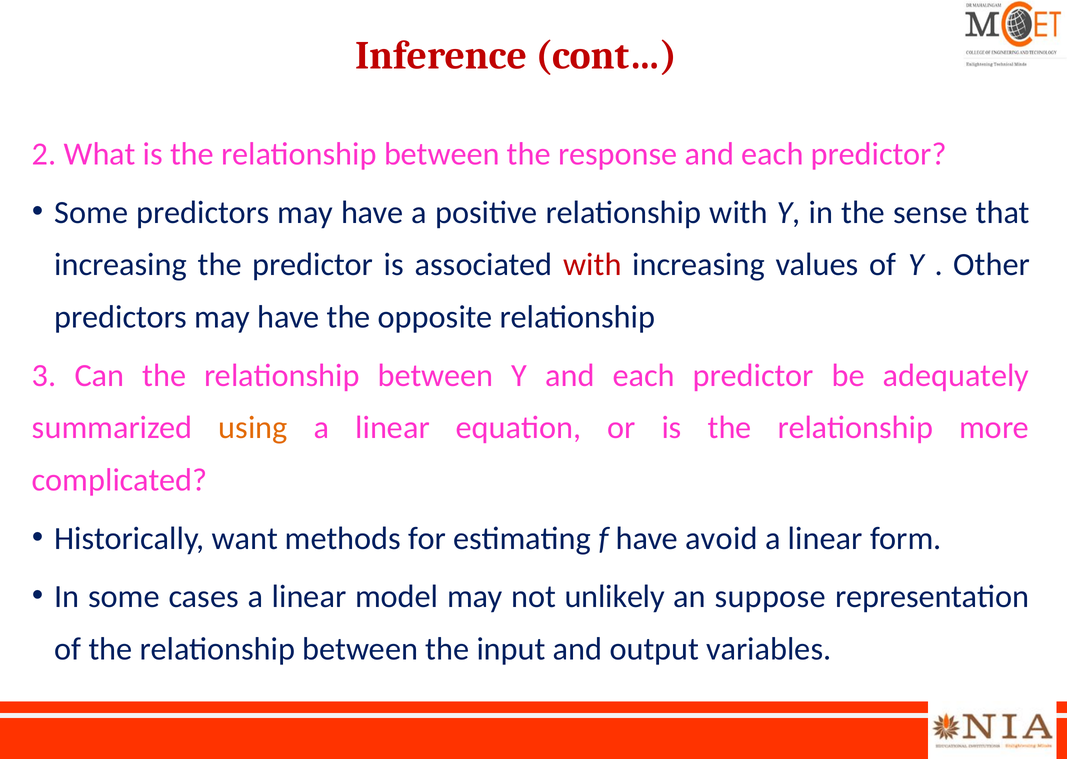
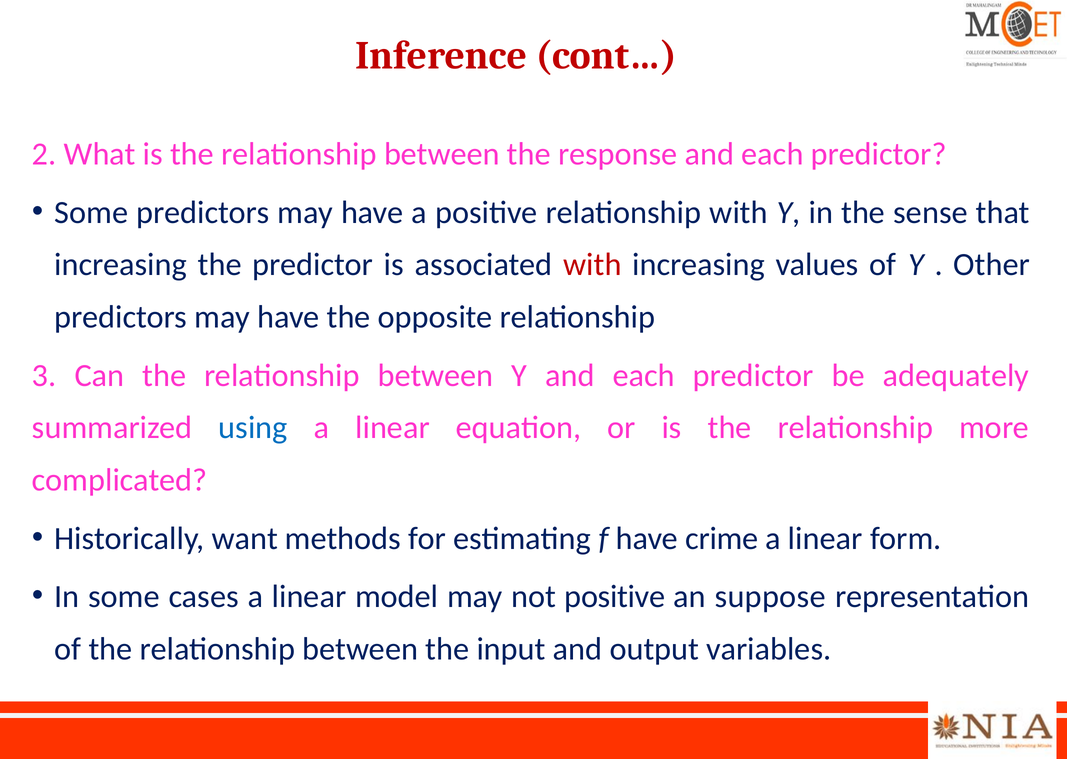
using colour: orange -> blue
avoid: avoid -> crime
not unlikely: unlikely -> positive
